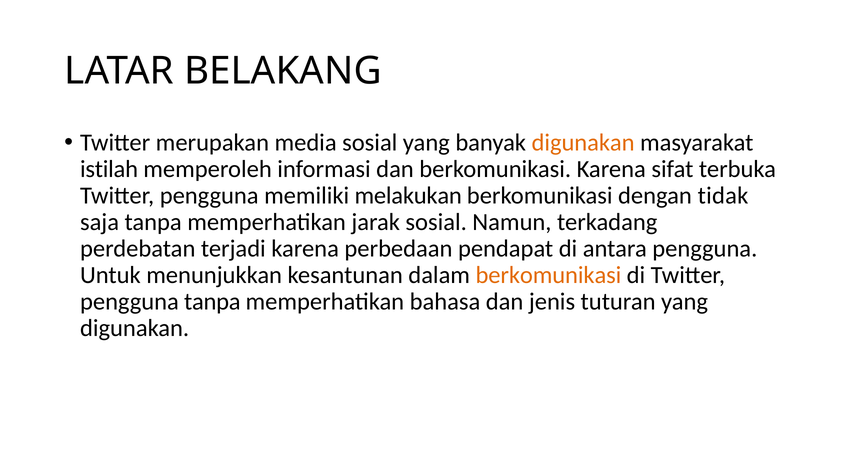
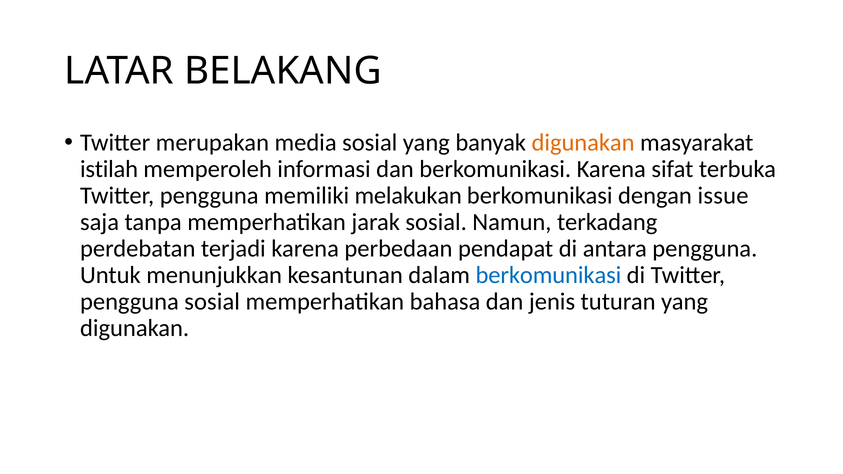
tidak: tidak -> issue
berkomunikasi at (548, 275) colour: orange -> blue
pengguna tanpa: tanpa -> sosial
